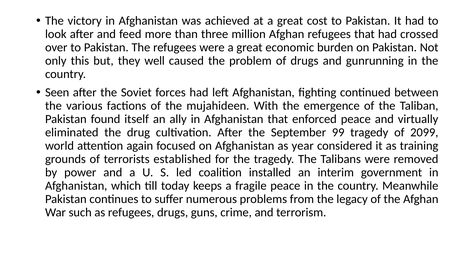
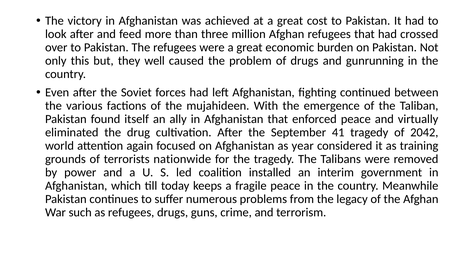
Seen: Seen -> Even
99: 99 -> 41
2099: 2099 -> 2042
established: established -> nationwide
